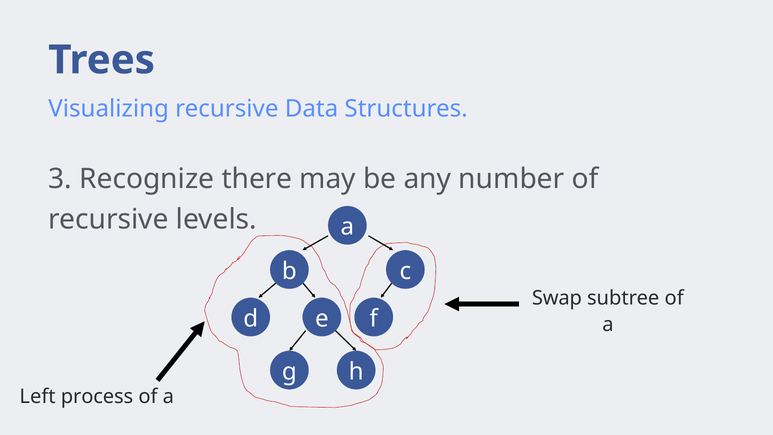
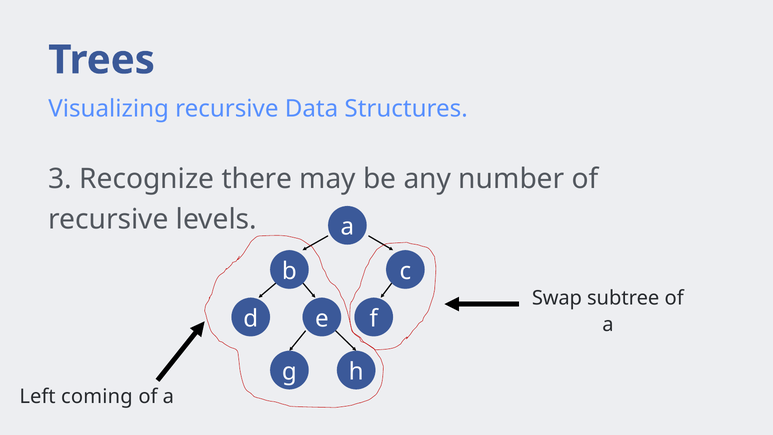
process: process -> coming
